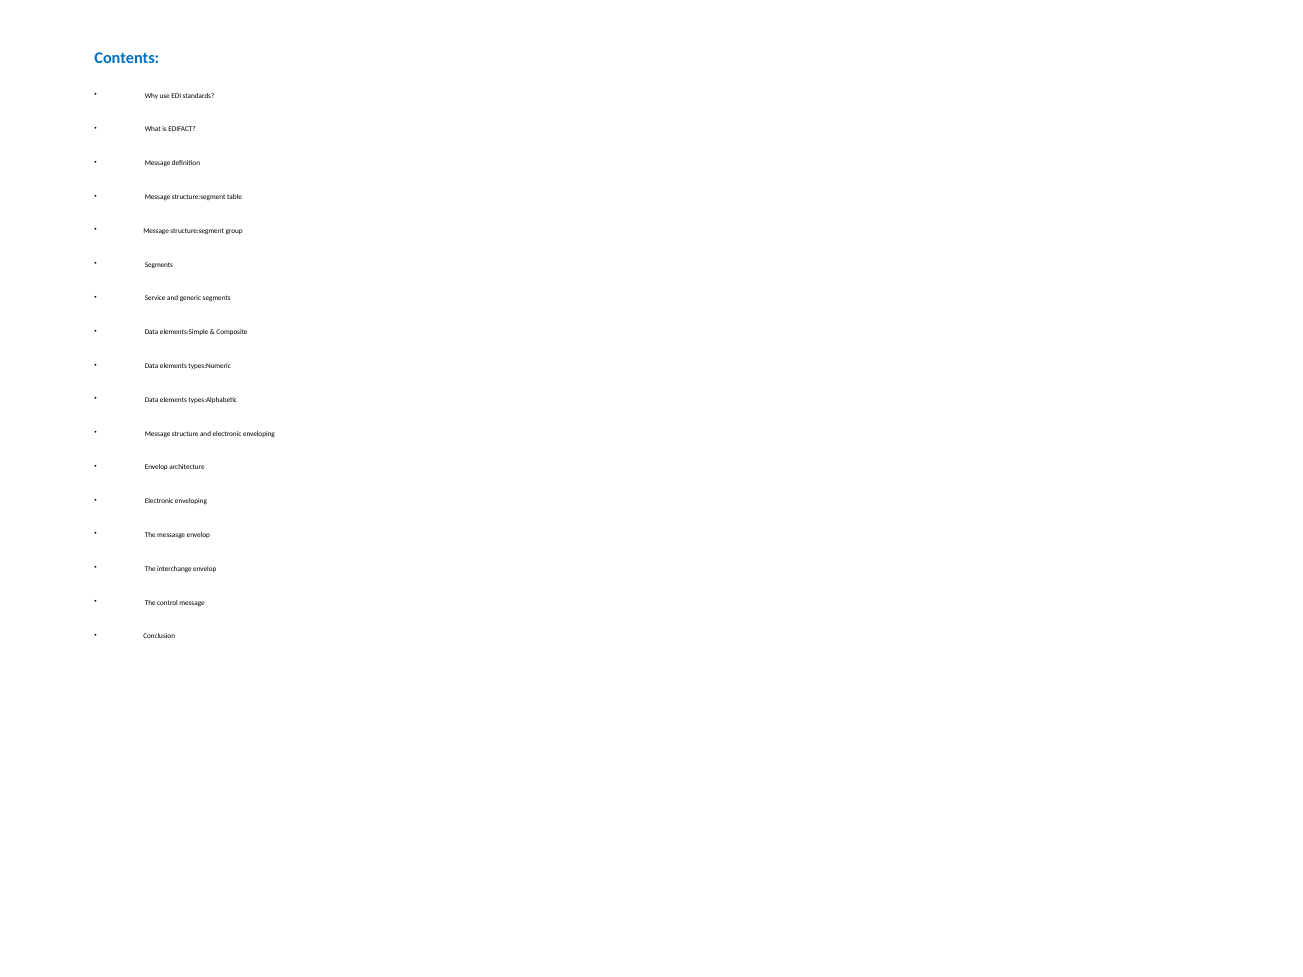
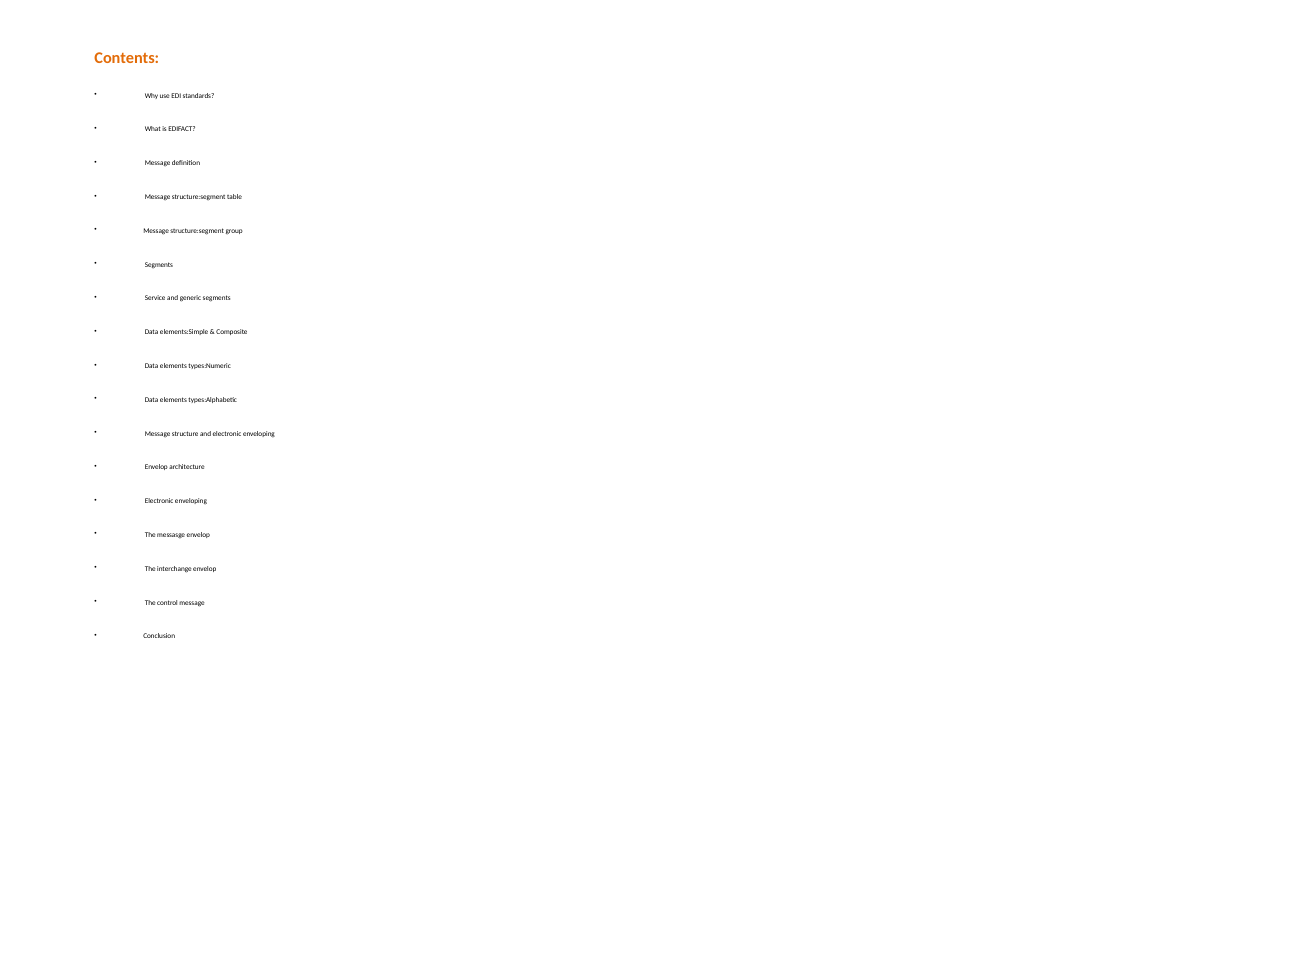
Contents colour: blue -> orange
